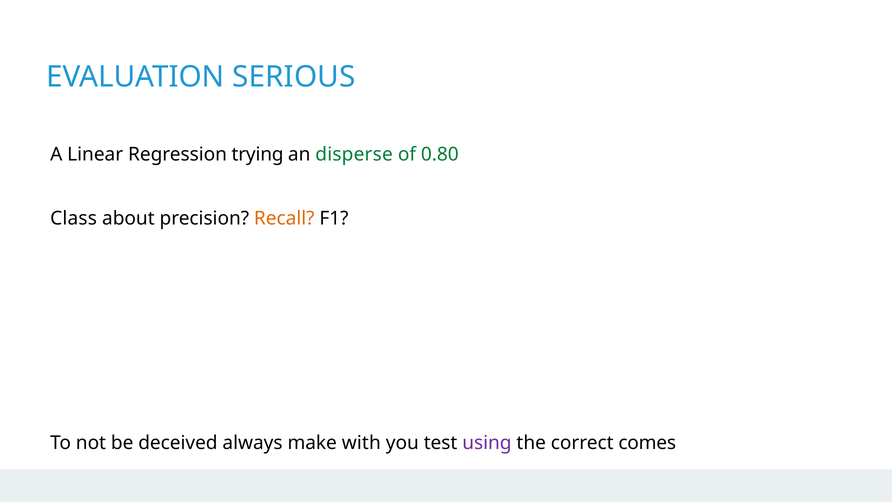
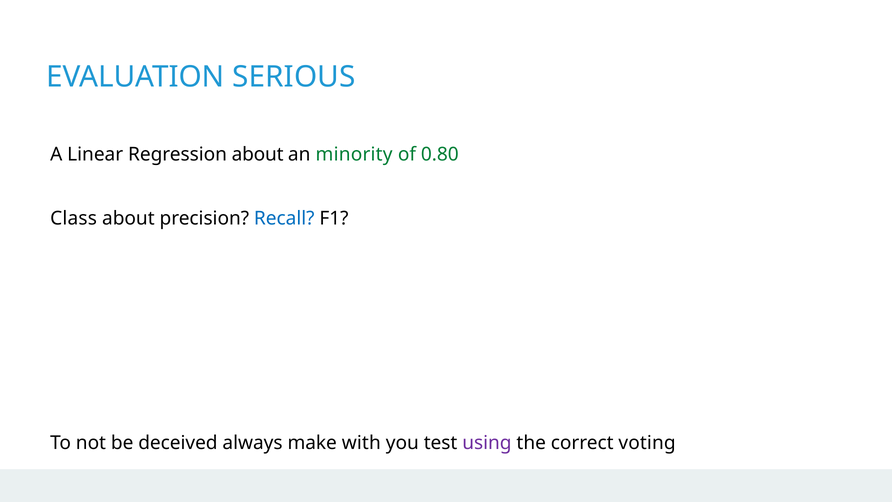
Regression trying: trying -> about
disperse: disperse -> minority
Recall colour: orange -> blue
comes: comes -> voting
